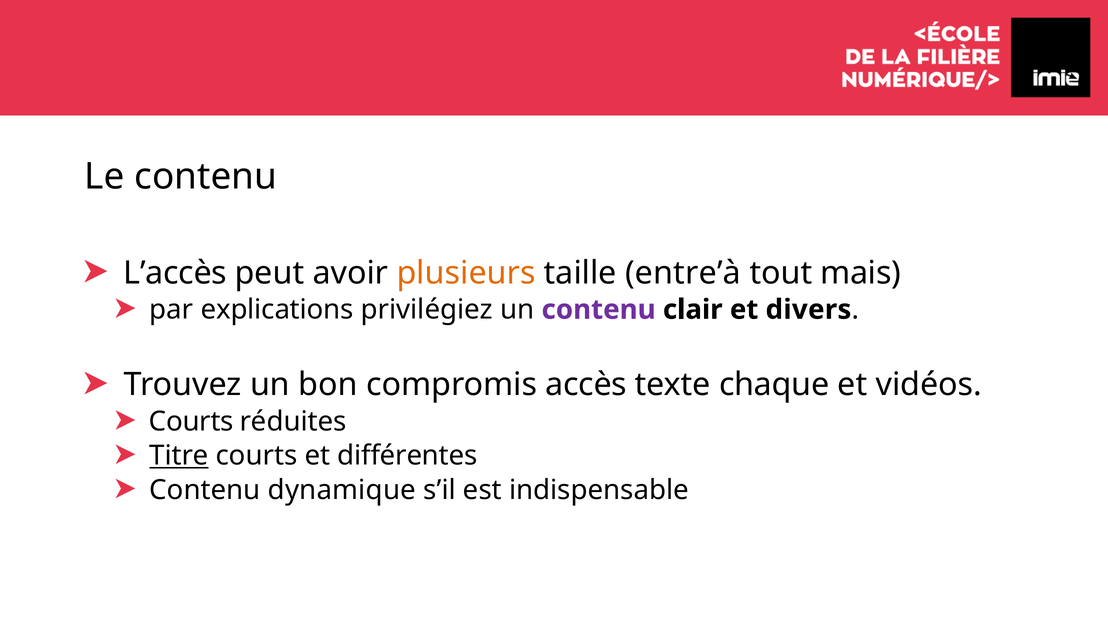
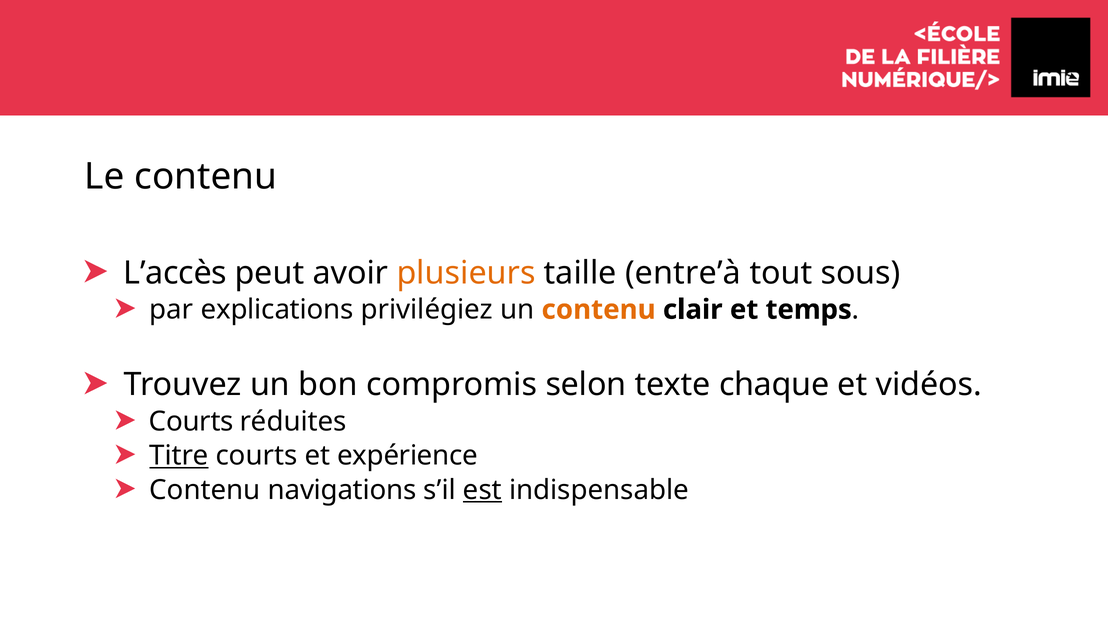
mais: mais -> sous
contenu at (599, 310) colour: purple -> orange
divers: divers -> temps
accès: accès -> selon
différentes: différentes -> expérience
dynamique: dynamique -> navigations
est underline: none -> present
